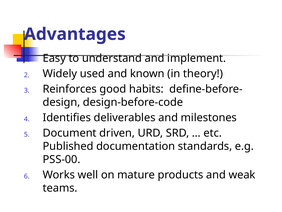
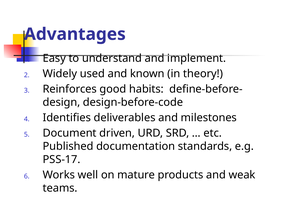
PSS-00: PSS-00 -> PSS-17
